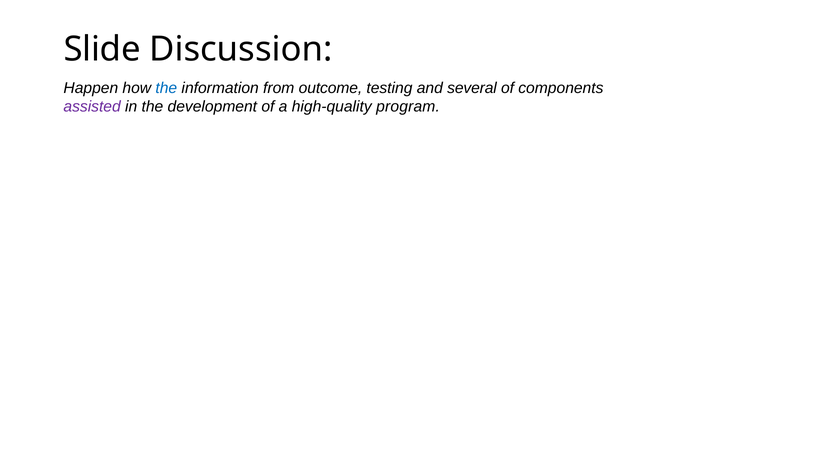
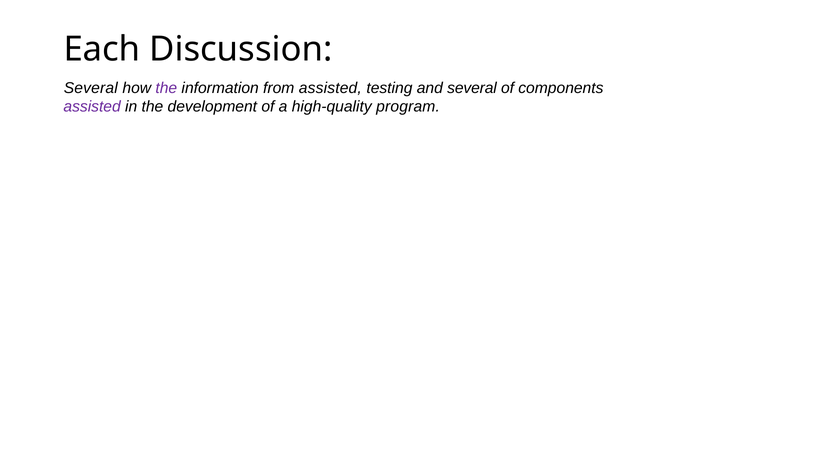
Slide: Slide -> Each
Happen at (91, 88): Happen -> Several
the at (166, 88) colour: blue -> purple
from outcome: outcome -> assisted
